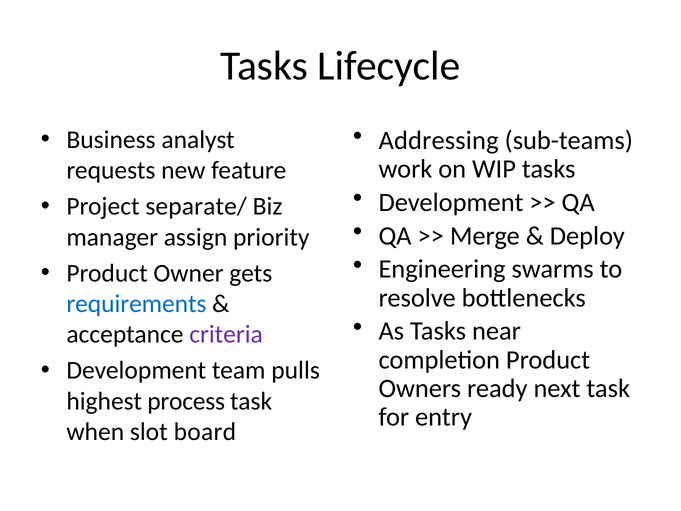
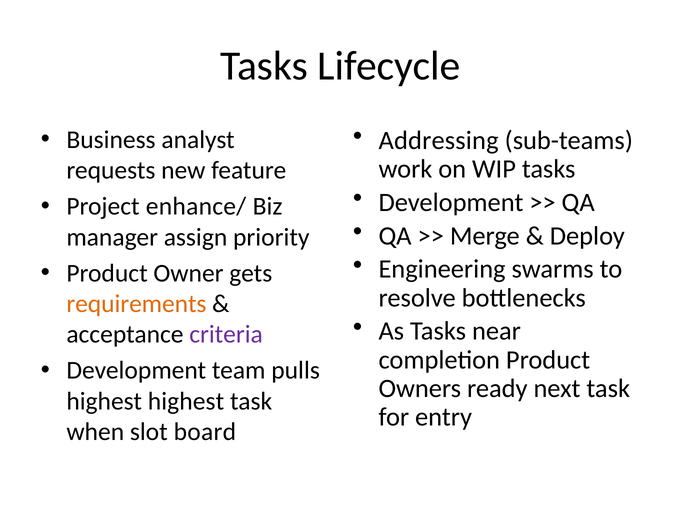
separate/: separate/ -> enhance/
requirements colour: blue -> orange
highest process: process -> highest
